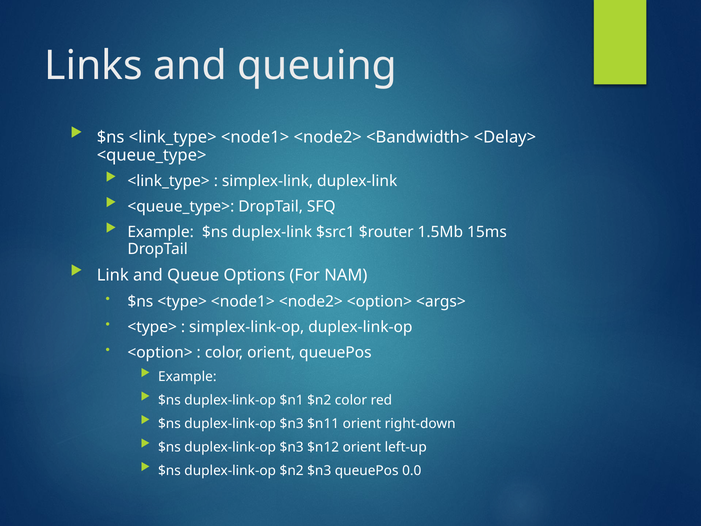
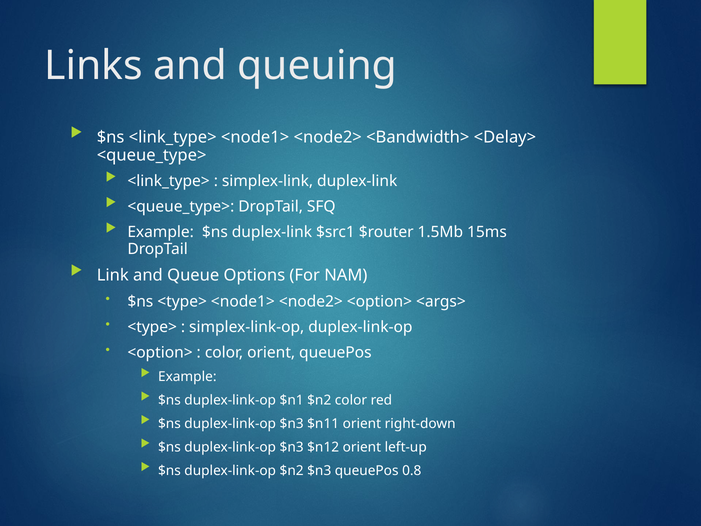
0.0: 0.0 -> 0.8
